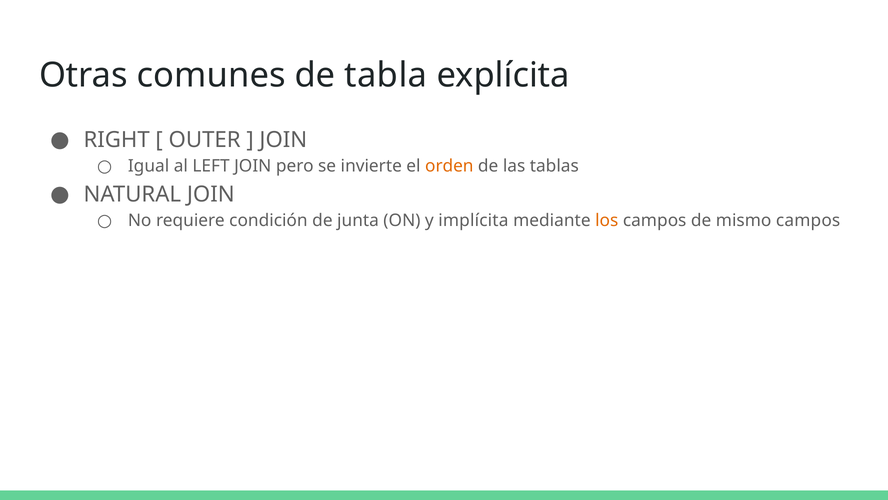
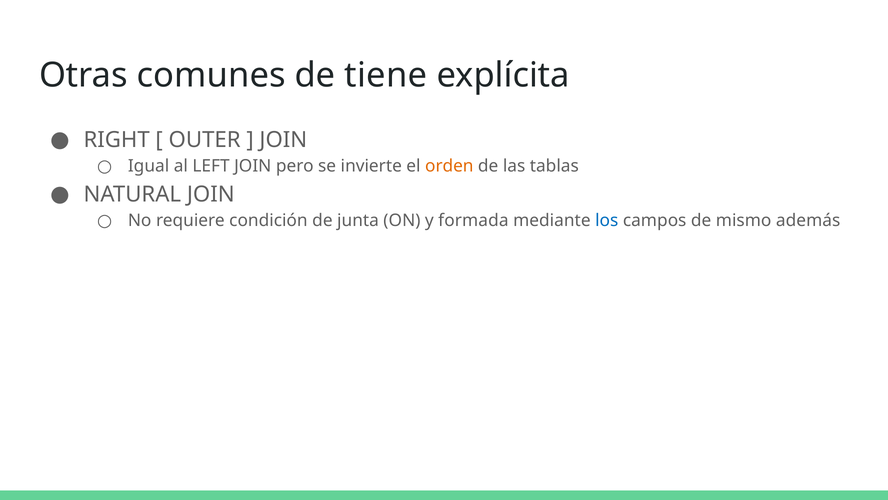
tabla: tabla -> tiene
implícita: implícita -> formada
los colour: orange -> blue
mismo campos: campos -> además
